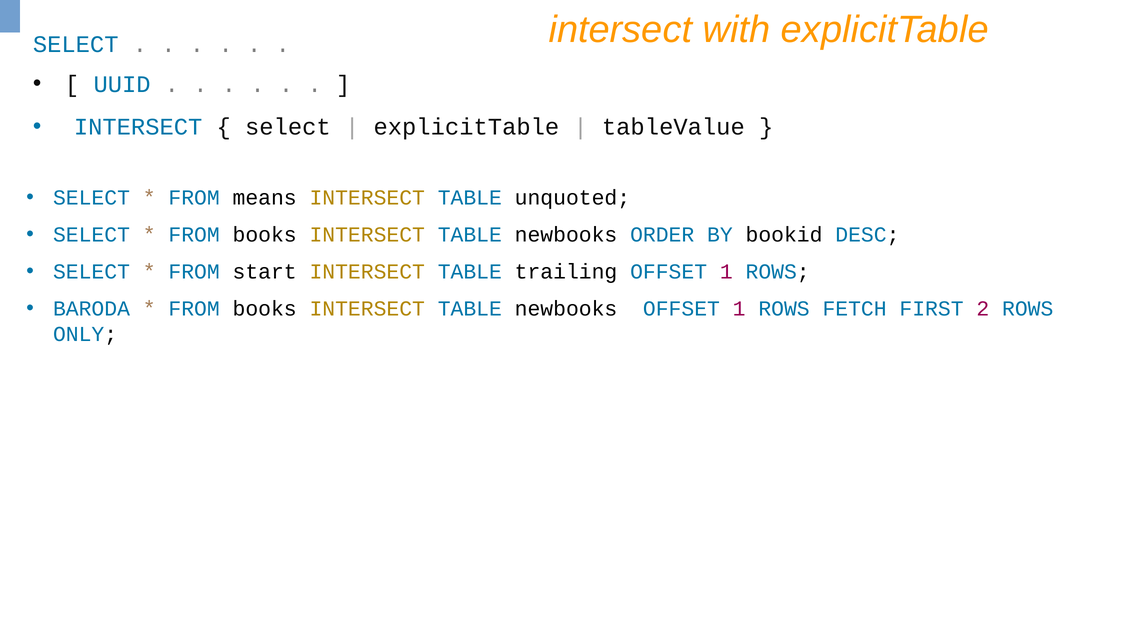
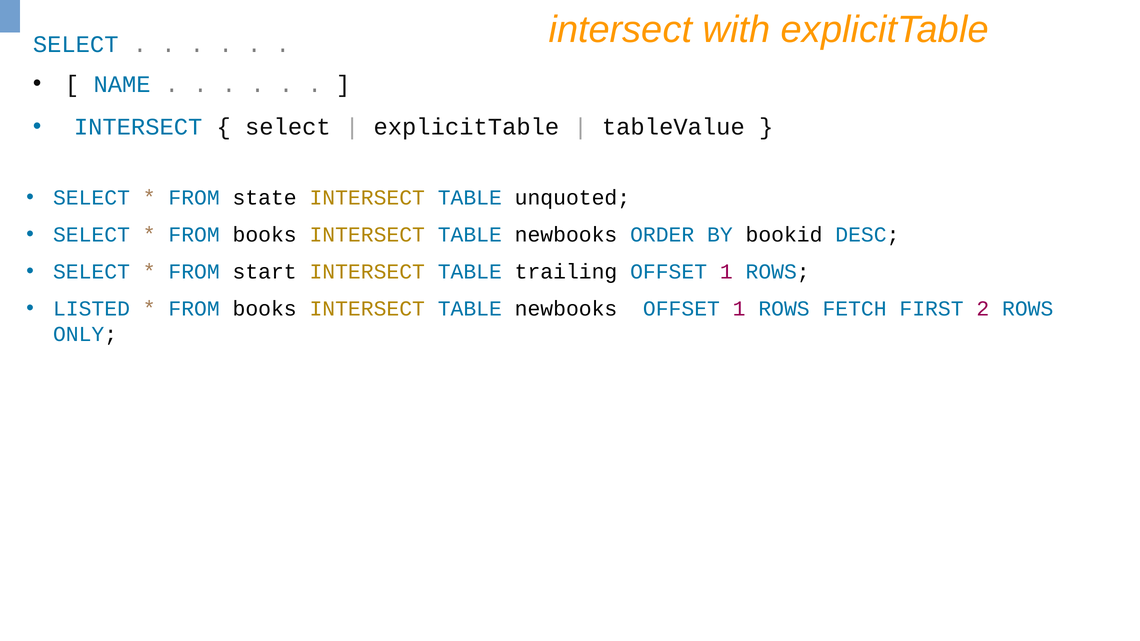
UUID: UUID -> NAME
means: means -> state
BARODA: BARODA -> LISTED
